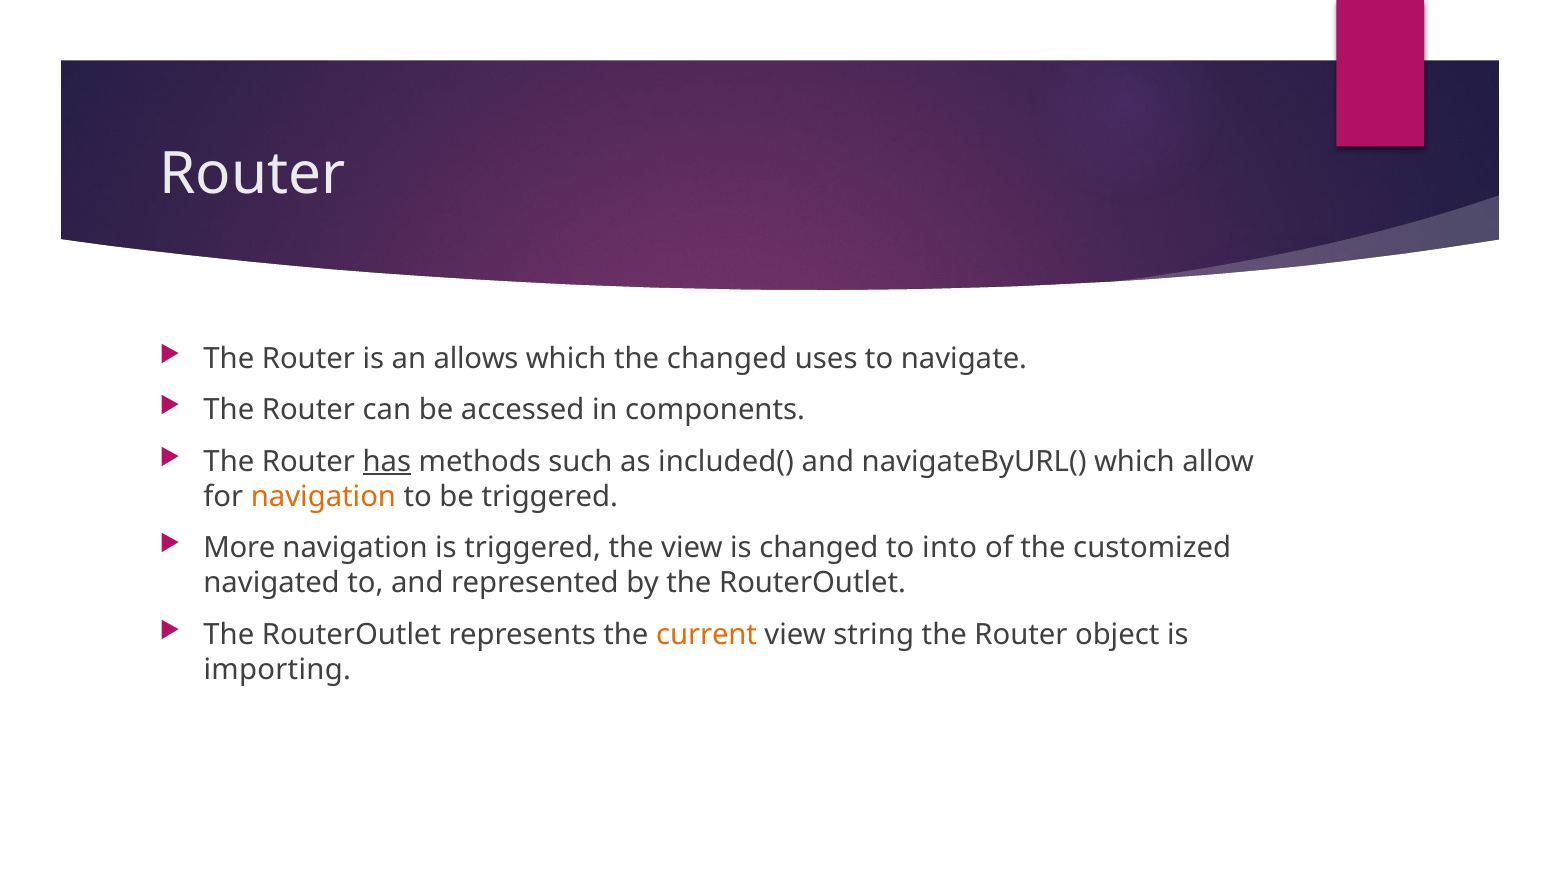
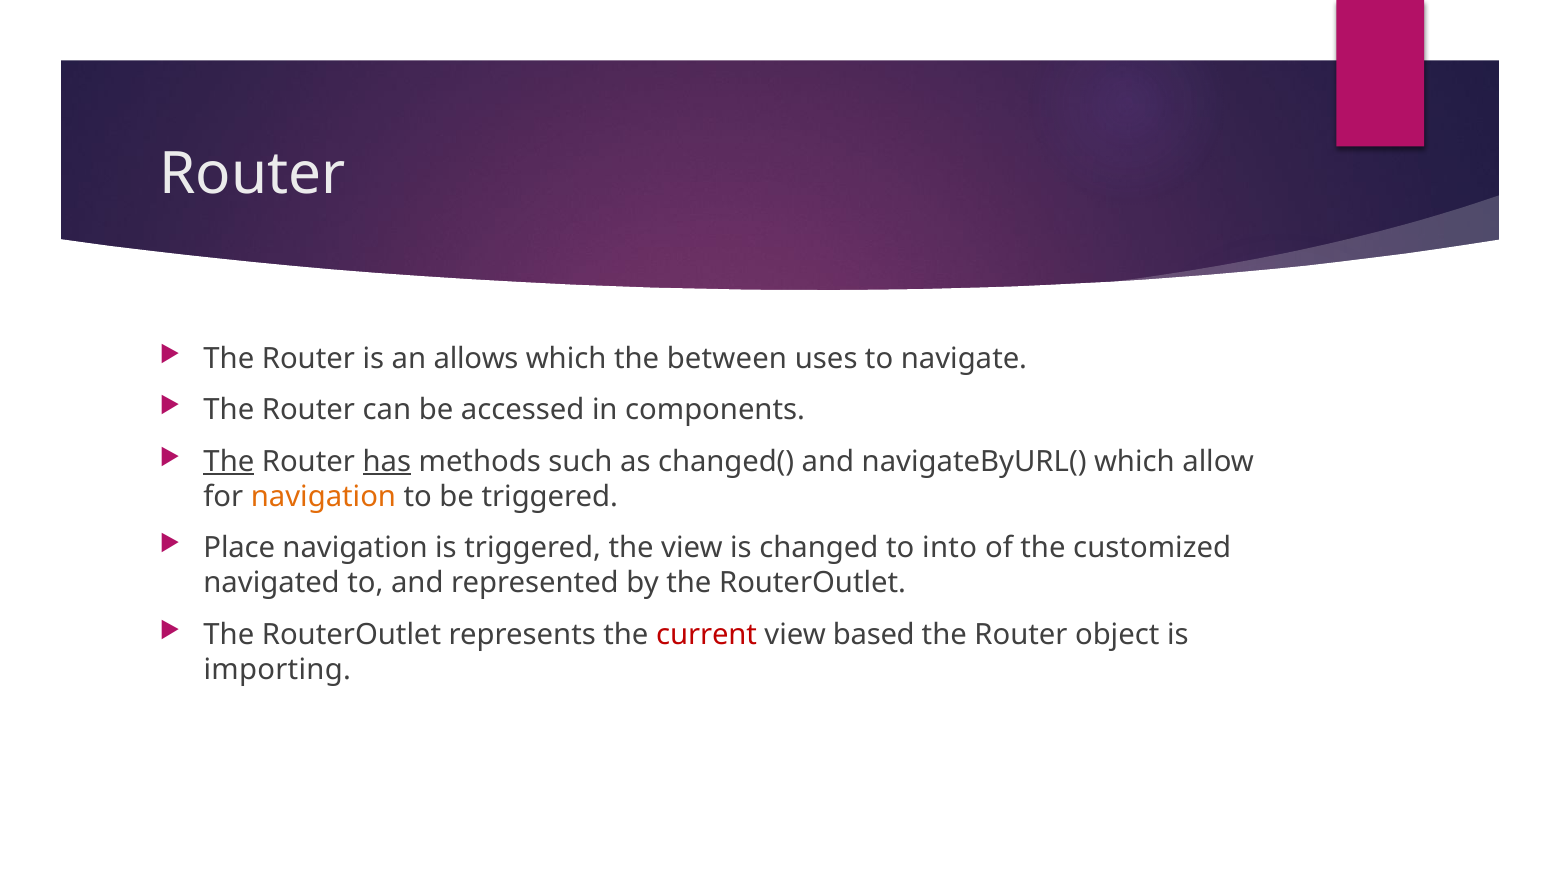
the changed: changed -> between
The at (229, 462) underline: none -> present
included(: included( -> changed(
More: More -> Place
current colour: orange -> red
string: string -> based
